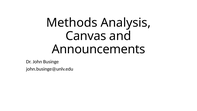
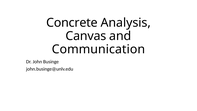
Methods: Methods -> Concrete
Announcements: Announcements -> Communication
